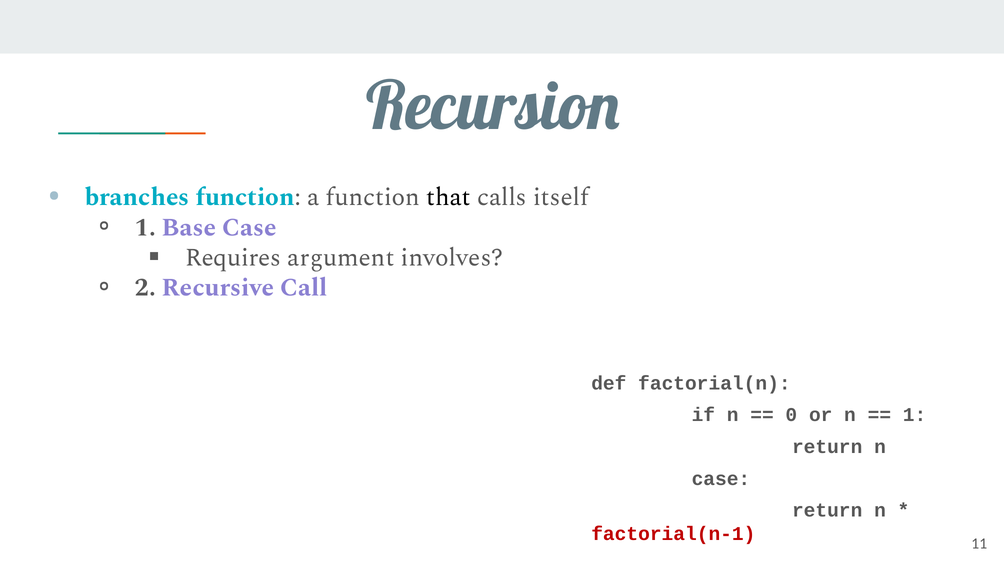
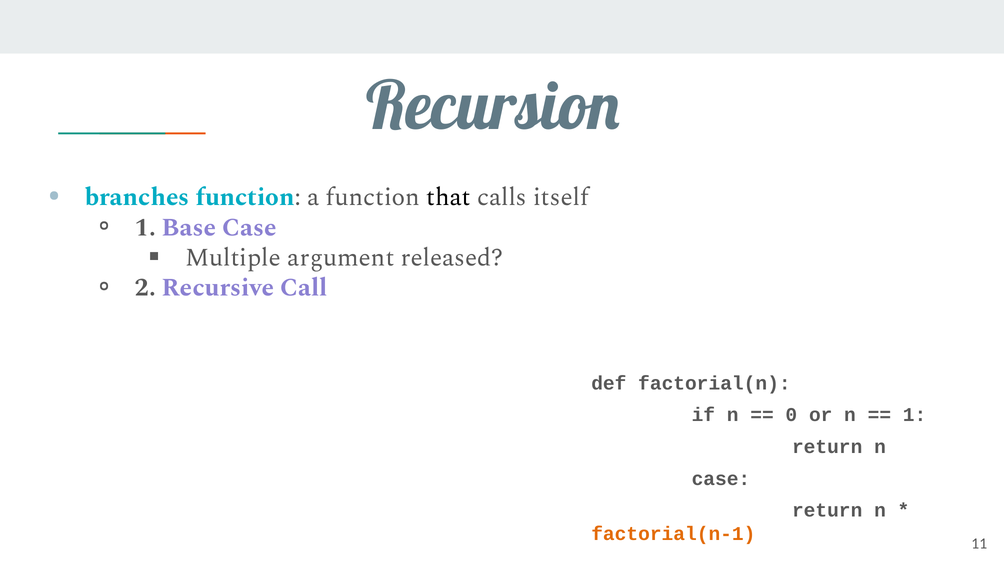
Requires: Requires -> Multiple
involves: involves -> released
factorial(n-1 colour: red -> orange
